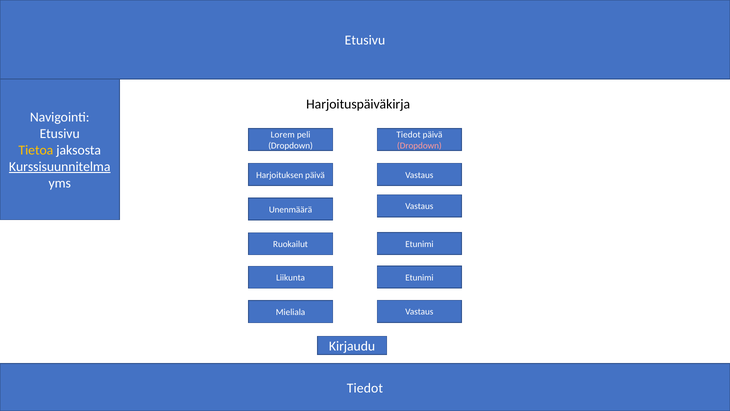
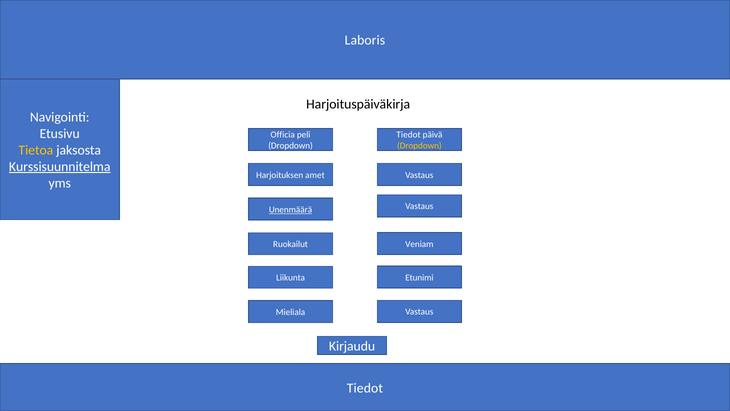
Etusivu at (365, 40): Etusivu -> Laboris
Lorem: Lorem -> Officia
Dropdown at (419, 145) colour: pink -> yellow
Harjoituksen päivä: päivä -> amet
Unenmäärä underline: none -> present
Ruokailut Etunimi: Etunimi -> Veniam
